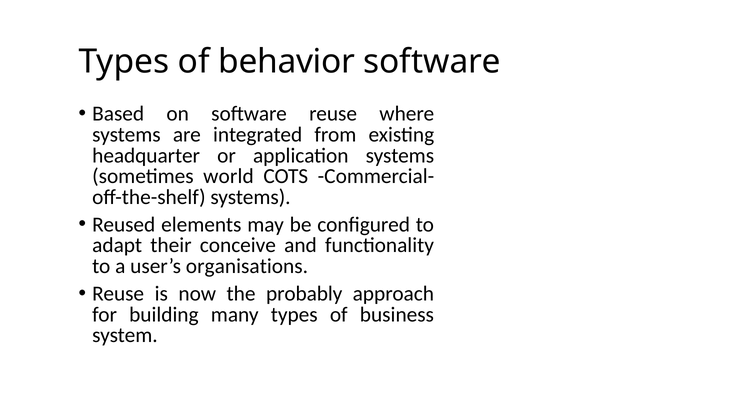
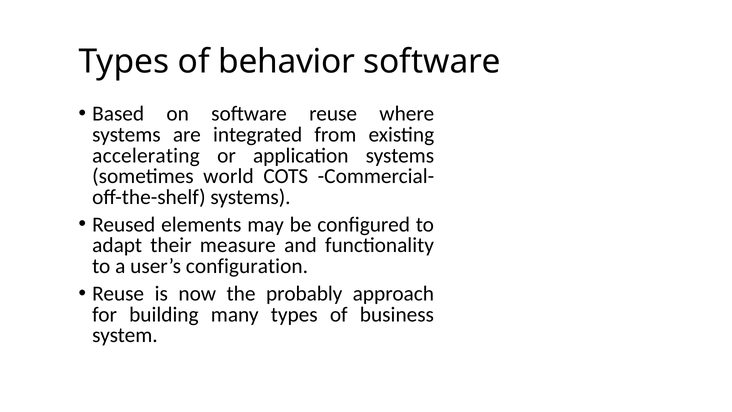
headquarter: headquarter -> accelerating
conceive: conceive -> measure
organisations: organisations -> configuration
